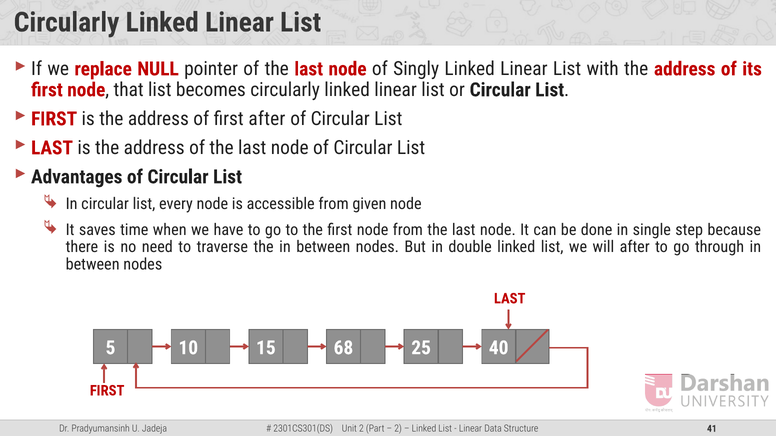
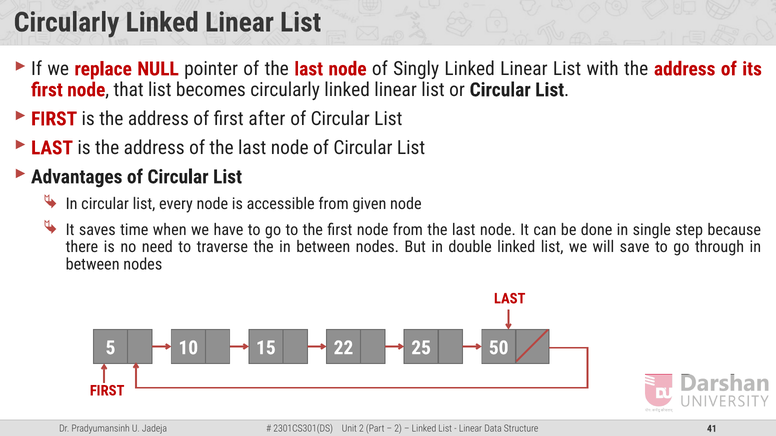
will after: after -> save
68: 68 -> 22
40: 40 -> 50
